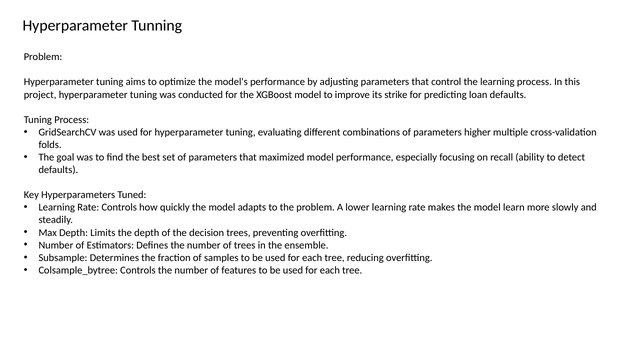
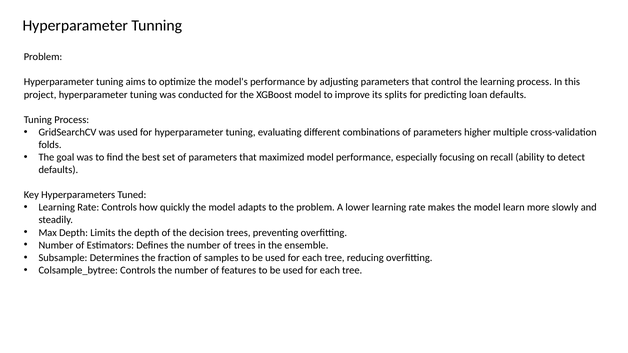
strike: strike -> splits
